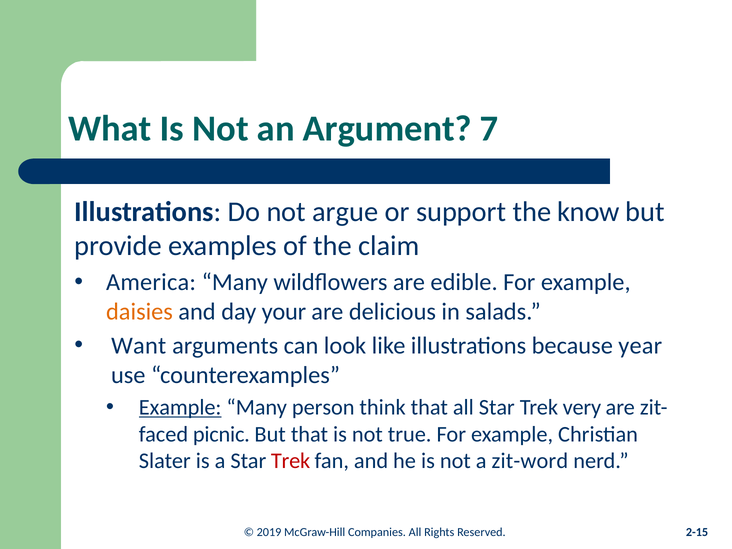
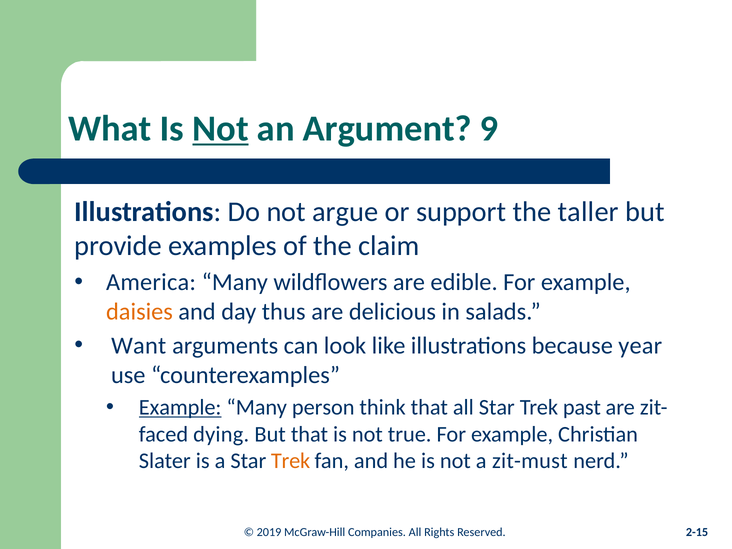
Not at (220, 129) underline: none -> present
7: 7 -> 9
know: know -> taller
your: your -> thus
very: very -> past
picnic: picnic -> dying
Trek at (291, 461) colour: red -> orange
zit-word: zit-word -> zit-must
